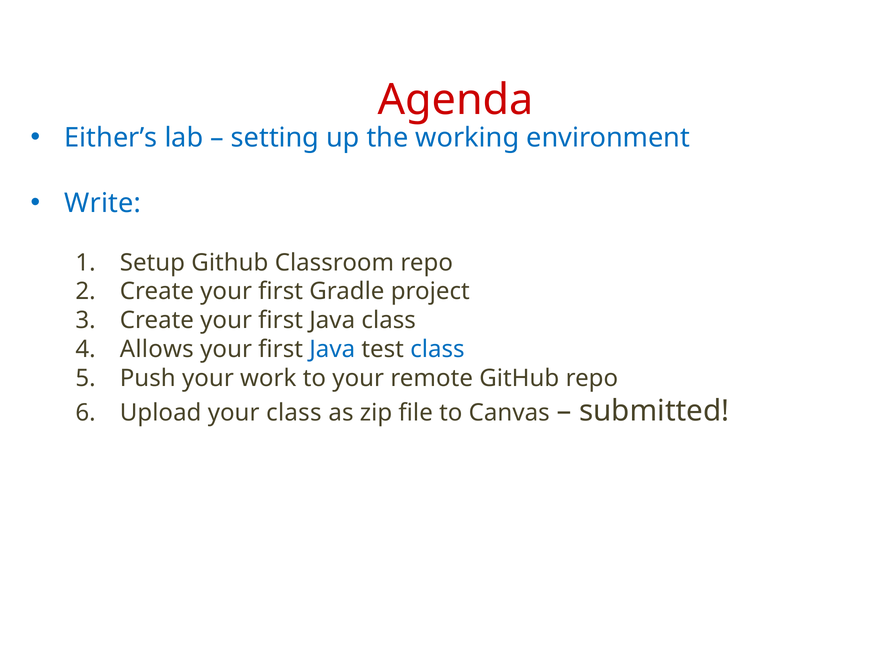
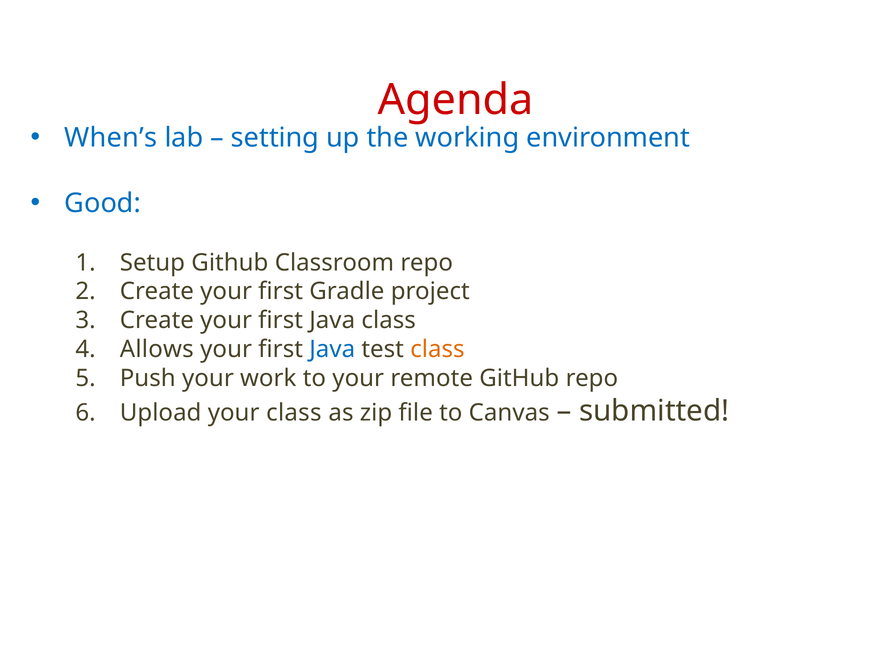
Either’s: Either’s -> When’s
Write: Write -> Good
class at (437, 349) colour: blue -> orange
